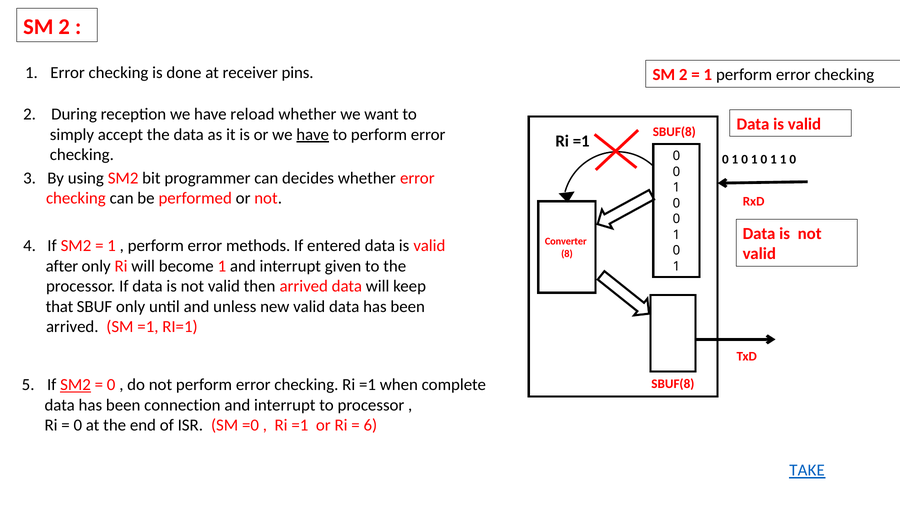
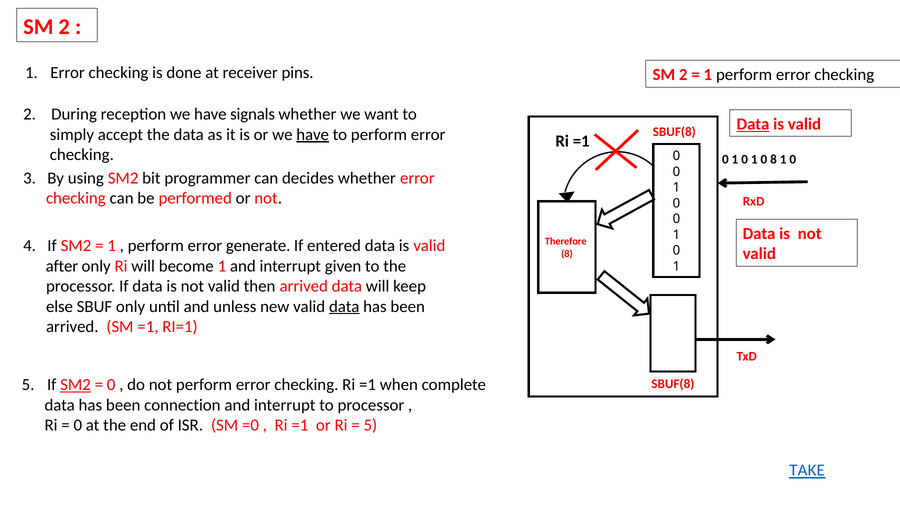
reload: reload -> signals
Data at (753, 124) underline: none -> present
1 at (773, 160): 1 -> 8
Converter: Converter -> Therefore
methods: methods -> generate
that: that -> else
data at (344, 307) underline: none -> present
6 at (370, 425): 6 -> 5
